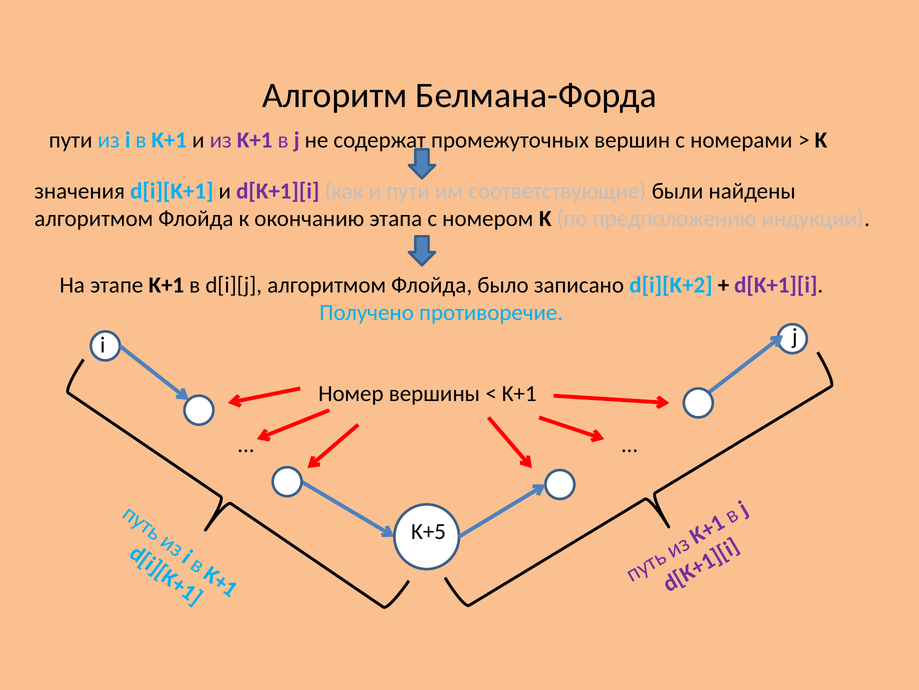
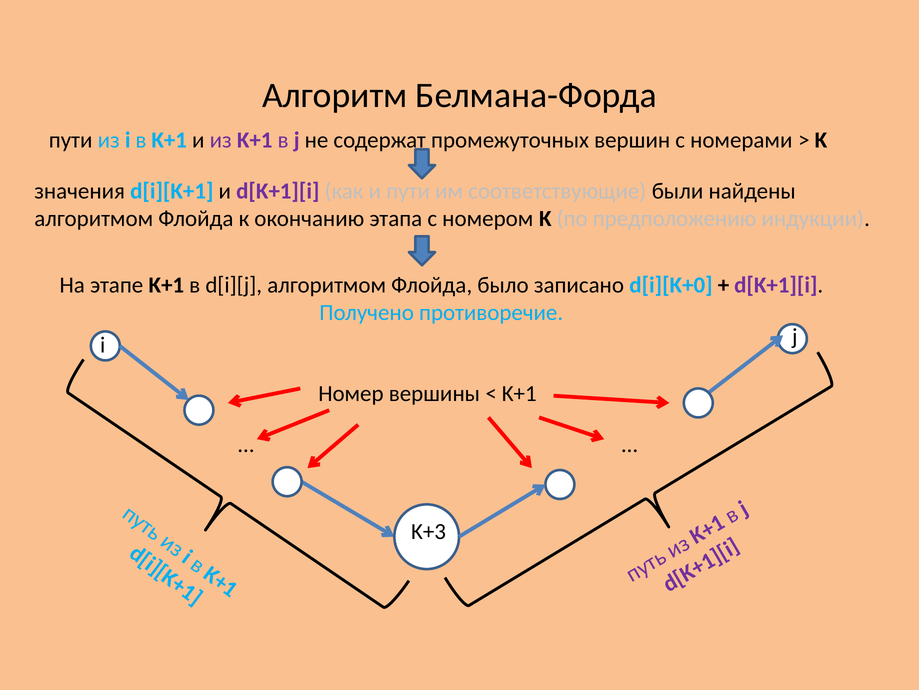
d[i][K+2: d[i][K+2 -> d[i][K+0
K+5: K+5 -> K+3
